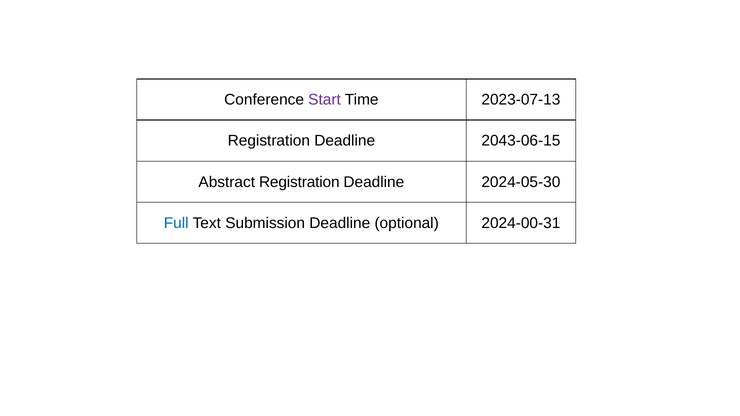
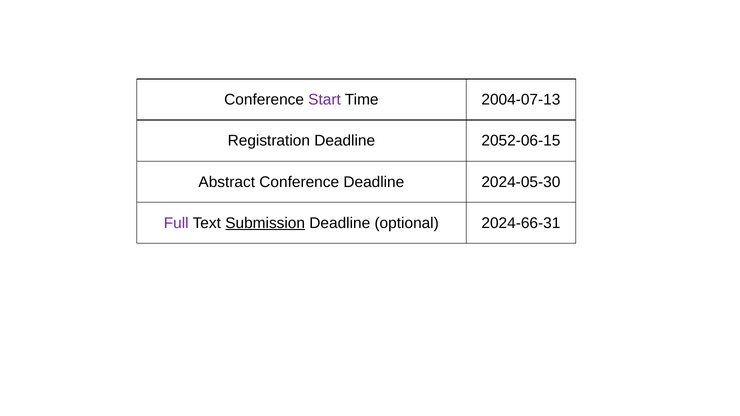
2023-07-13: 2023-07-13 -> 2004-07-13
2043-06-15: 2043-06-15 -> 2052-06-15
Abstract Registration: Registration -> Conference
Full colour: blue -> purple
Submission underline: none -> present
2024-00-31: 2024-00-31 -> 2024-66-31
